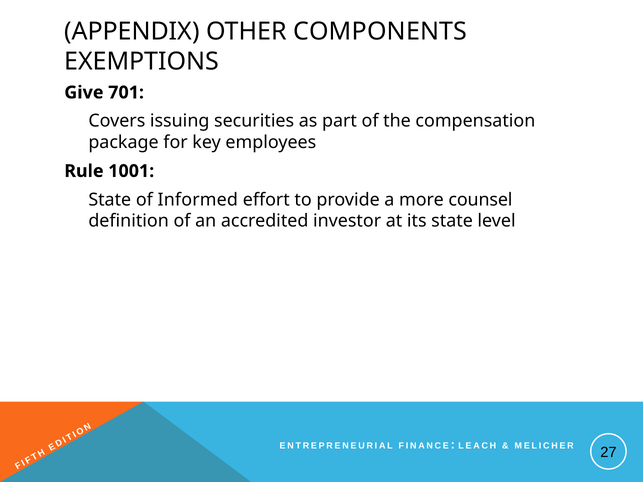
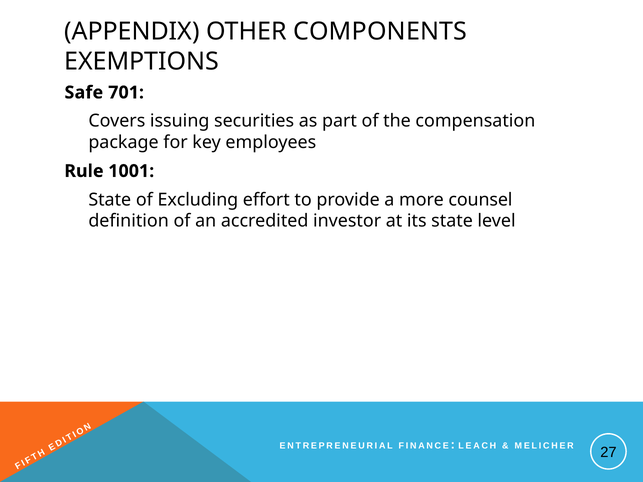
Give: Give -> Safe
Informed: Informed -> Excluding
